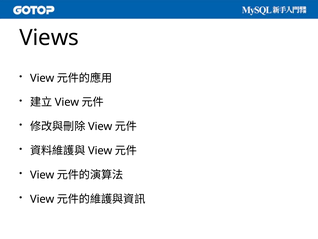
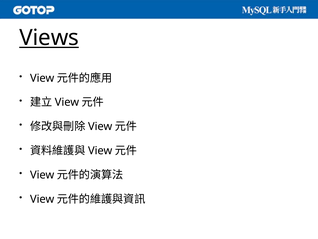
Views underline: none -> present
